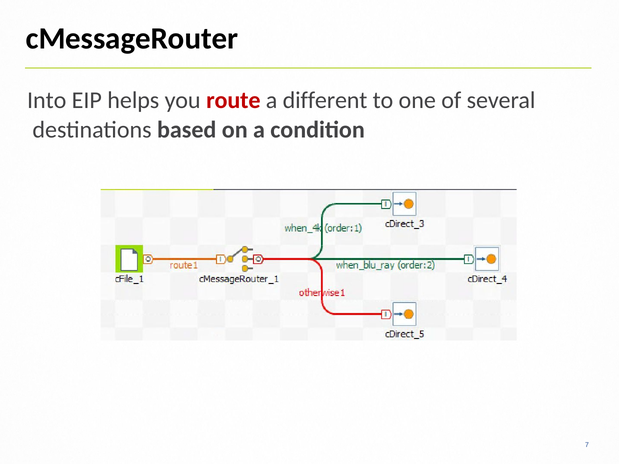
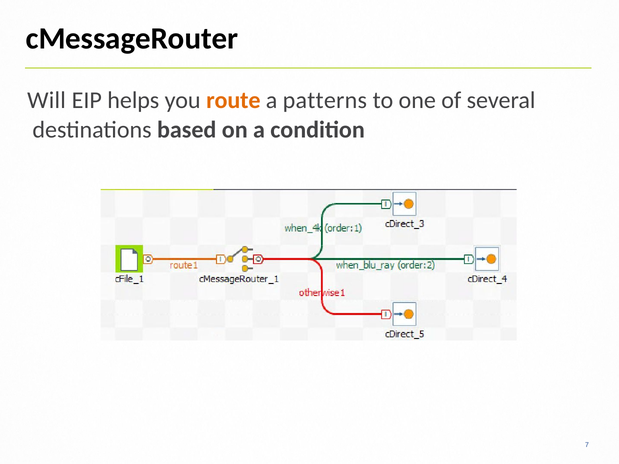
Into: Into -> Will
route colour: red -> orange
different: different -> patterns
